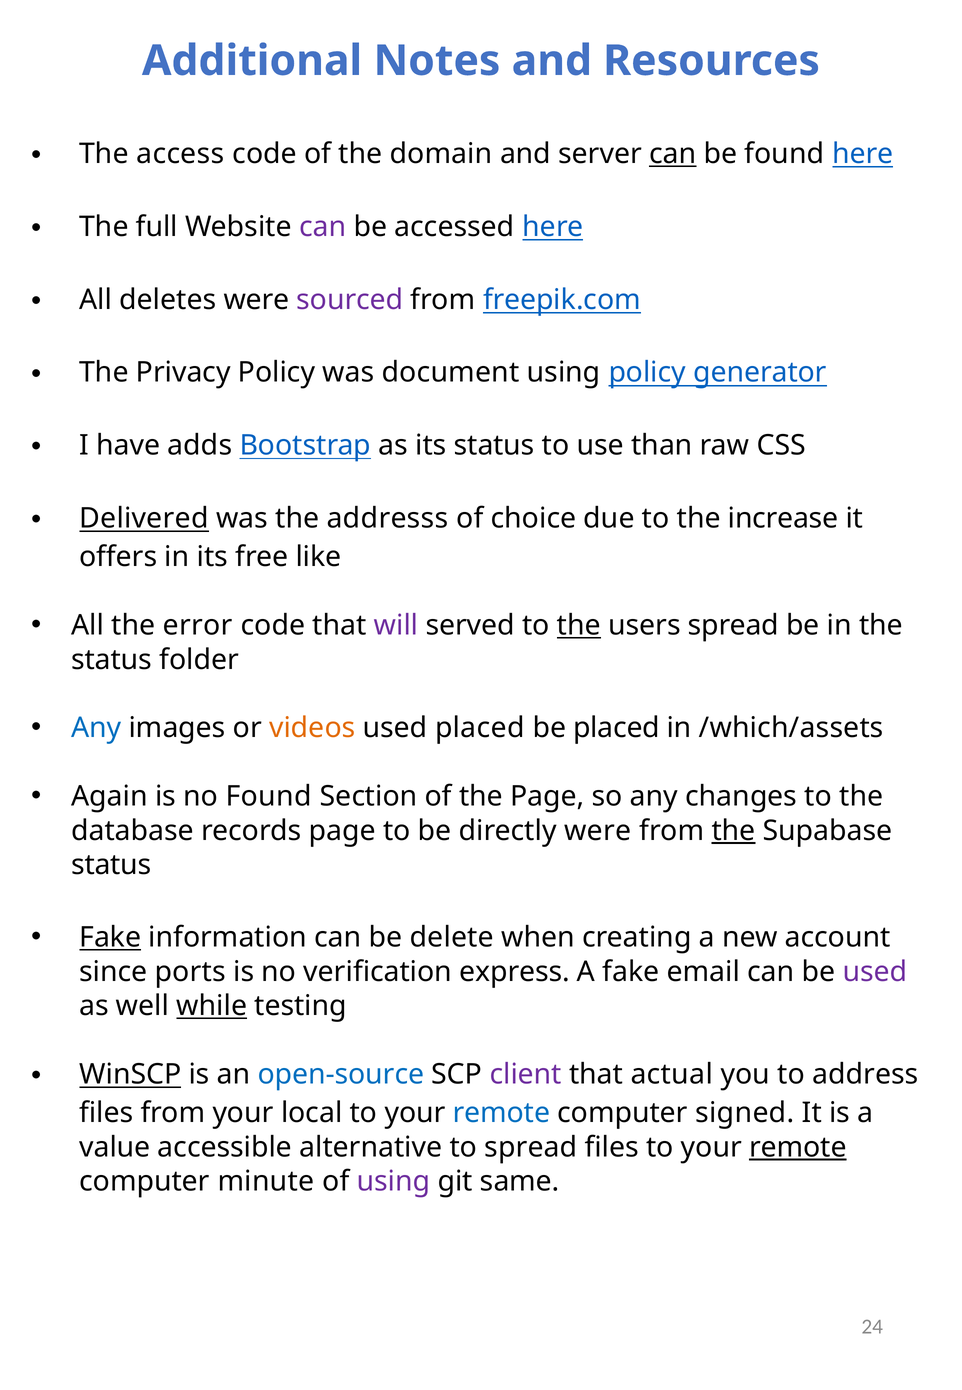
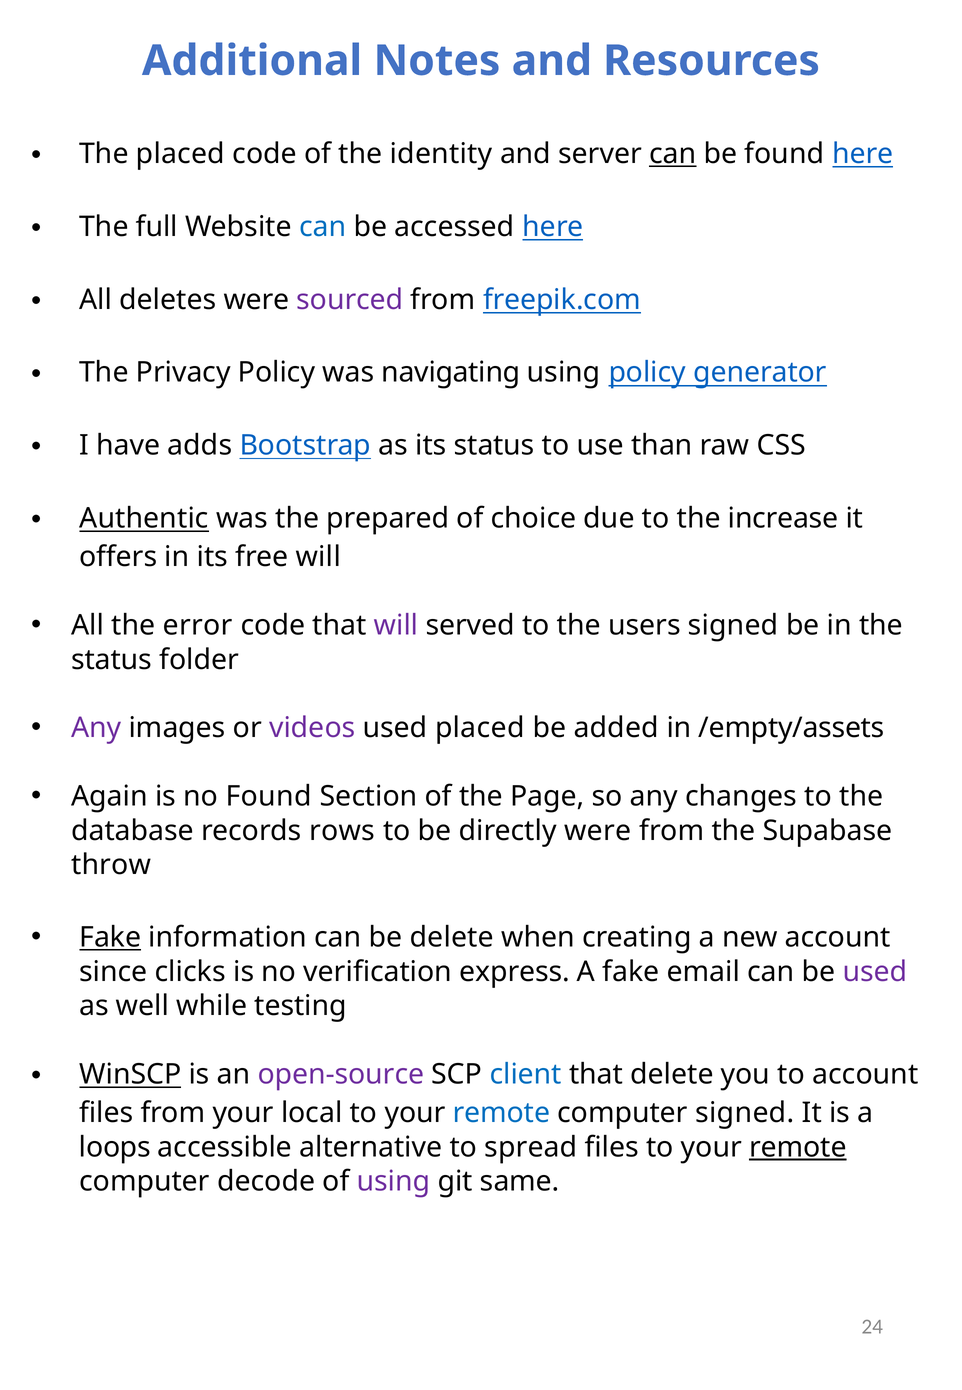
The access: access -> placed
domain: domain -> identity
can at (323, 227) colour: purple -> blue
document: document -> navigating
Delivered: Delivered -> Authentic
addresss: addresss -> prepared
free like: like -> will
the at (579, 625) underline: present -> none
users spread: spread -> signed
Any at (96, 728) colour: blue -> purple
videos colour: orange -> purple
be placed: placed -> added
/which/assets: /which/assets -> /empty/assets
records page: page -> rows
the at (733, 830) underline: present -> none
status at (111, 865): status -> throw
ports: ports -> clicks
while underline: present -> none
open-source colour: blue -> purple
client colour: purple -> blue
that actual: actual -> delete
to address: address -> account
value: value -> loops
minute: minute -> decode
